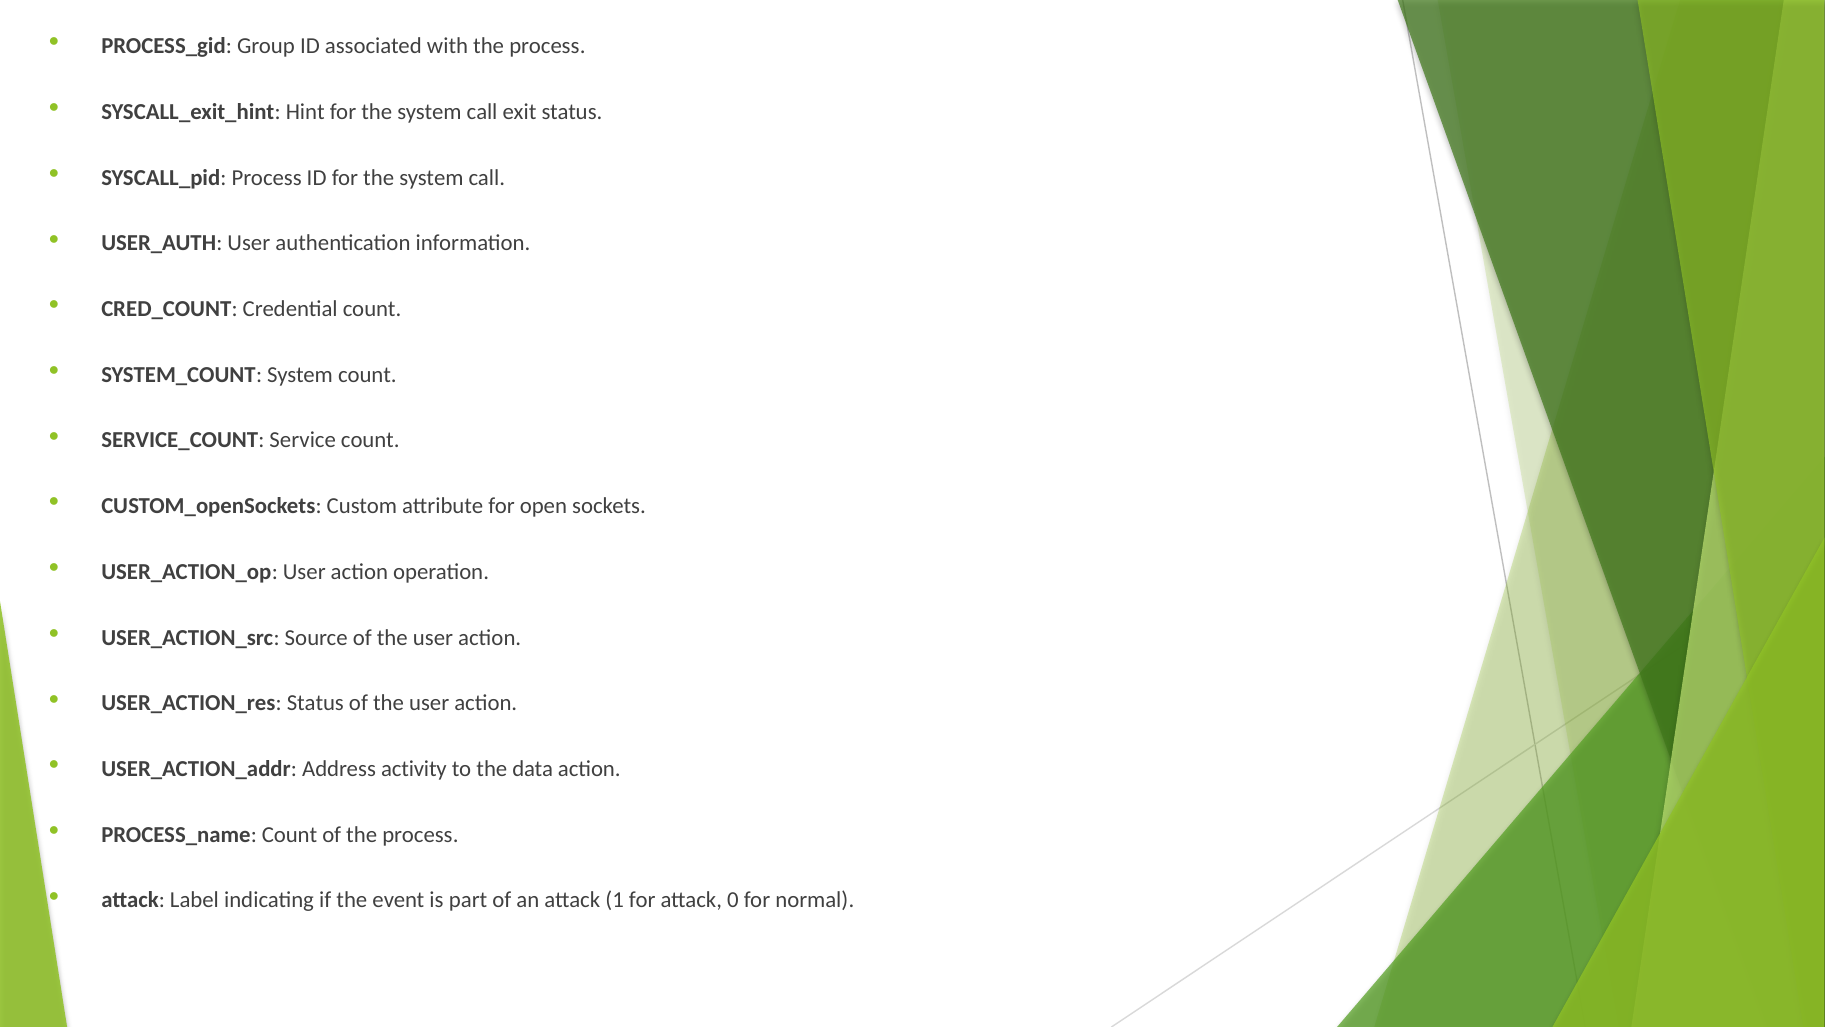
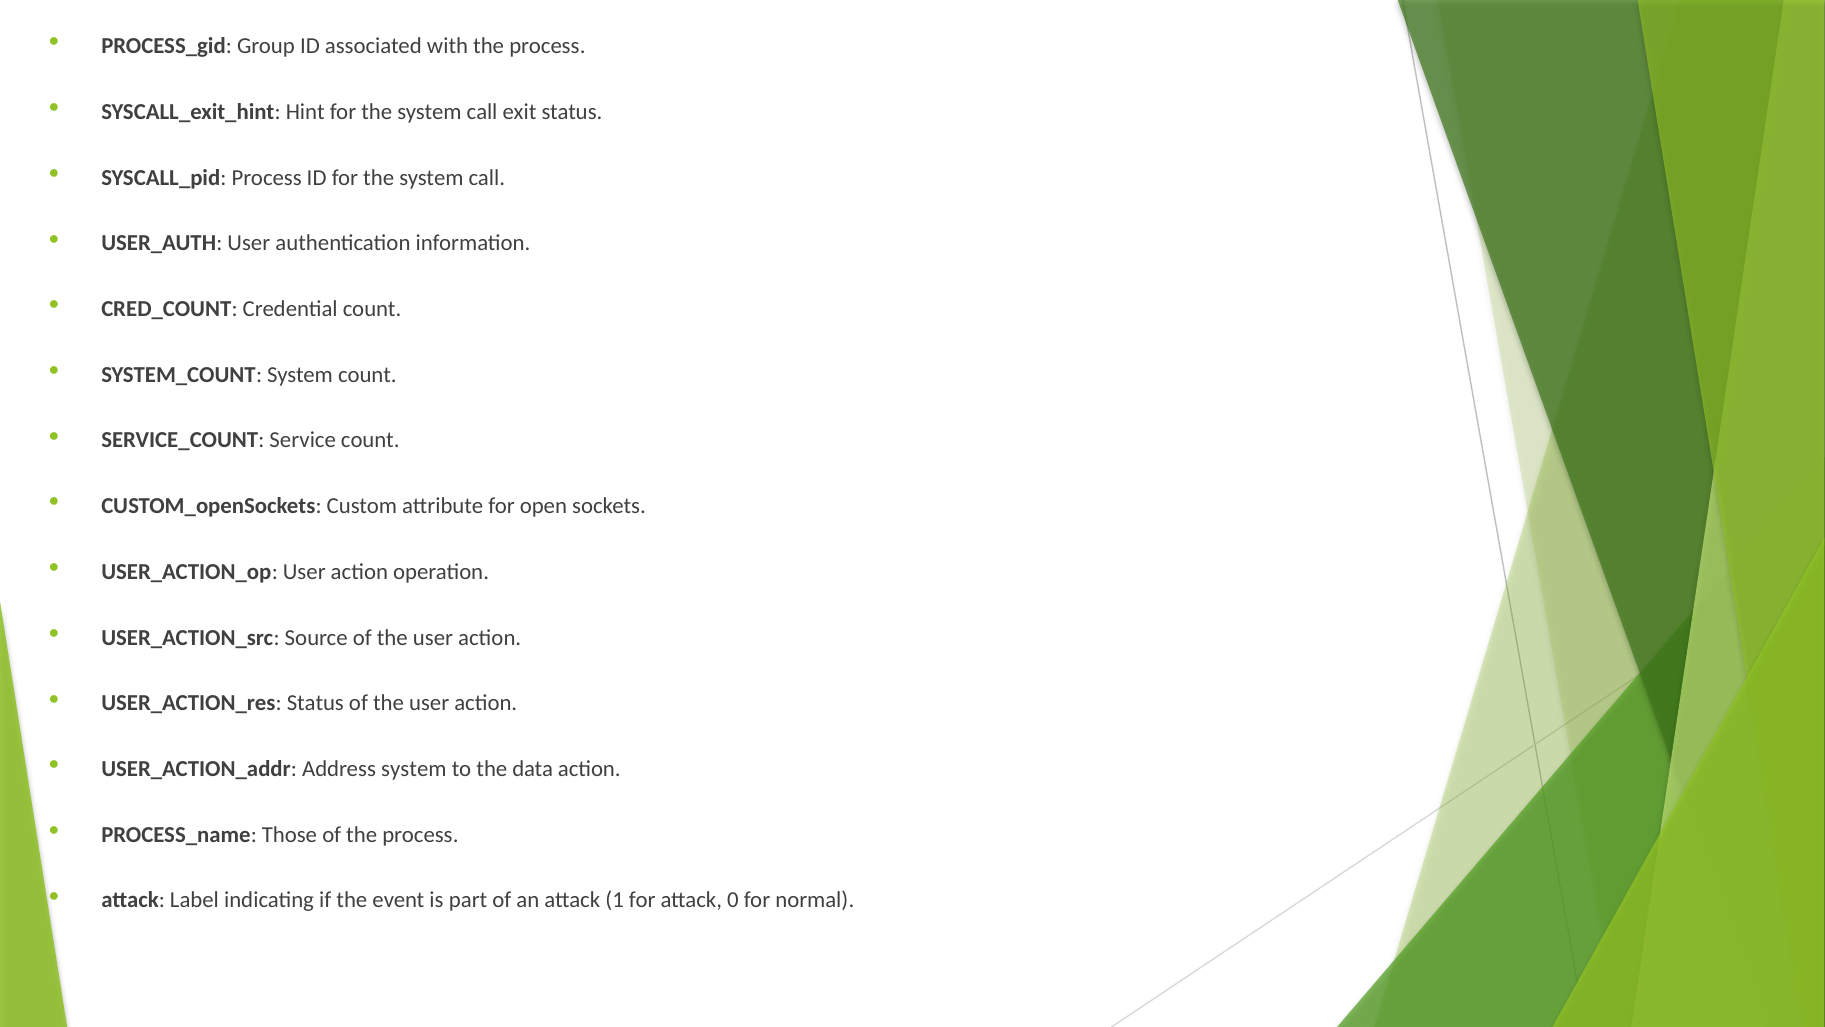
Address activity: activity -> system
PROCESS_name Count: Count -> Those
